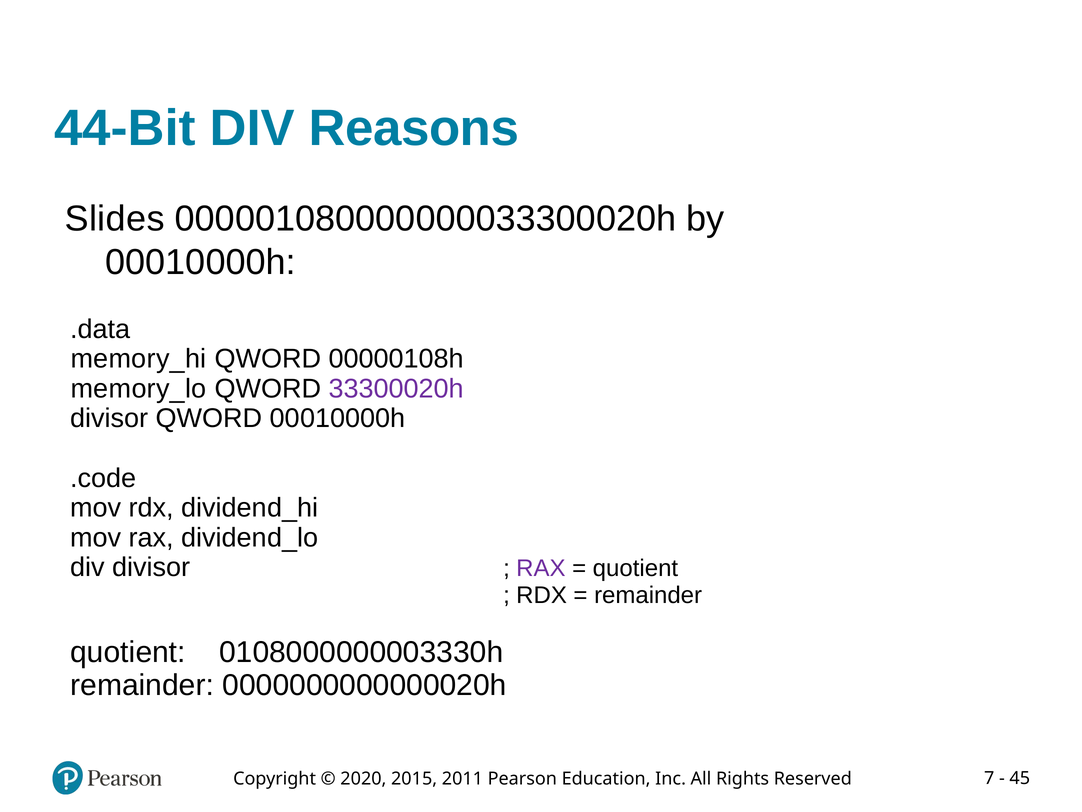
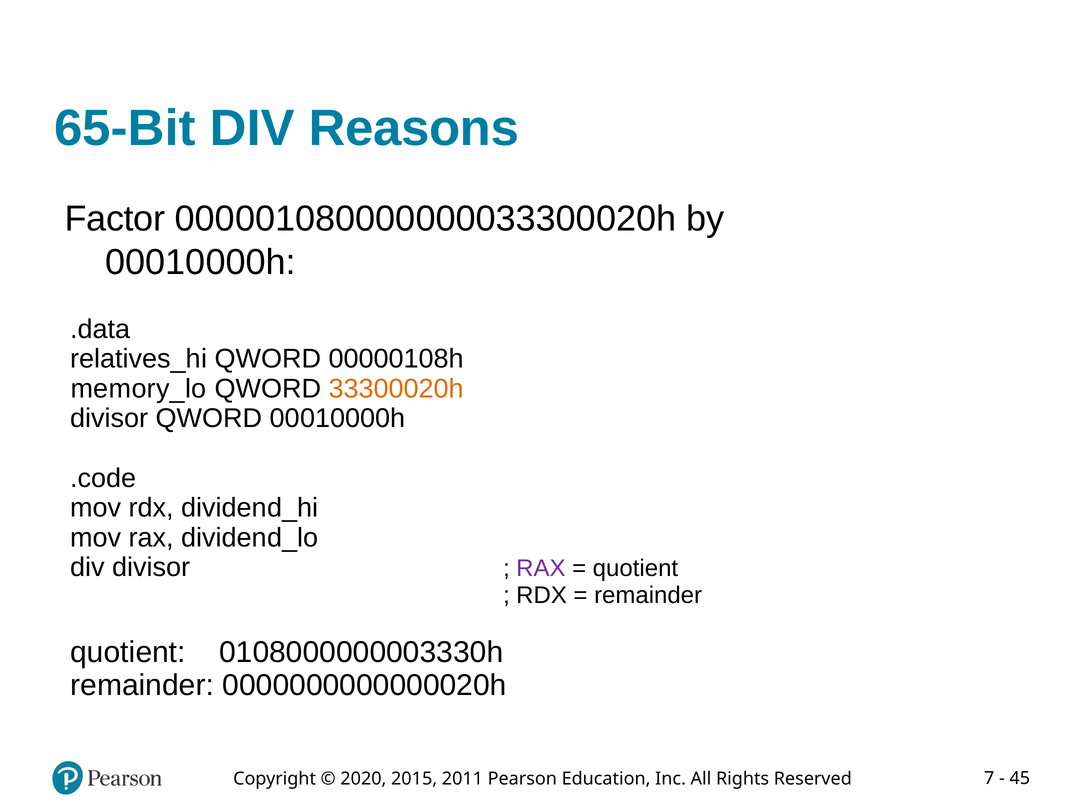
44-Bit: 44-Bit -> 65-Bit
Slides: Slides -> Factor
memory_hi: memory_hi -> relatives_hi
33300020h colour: purple -> orange
